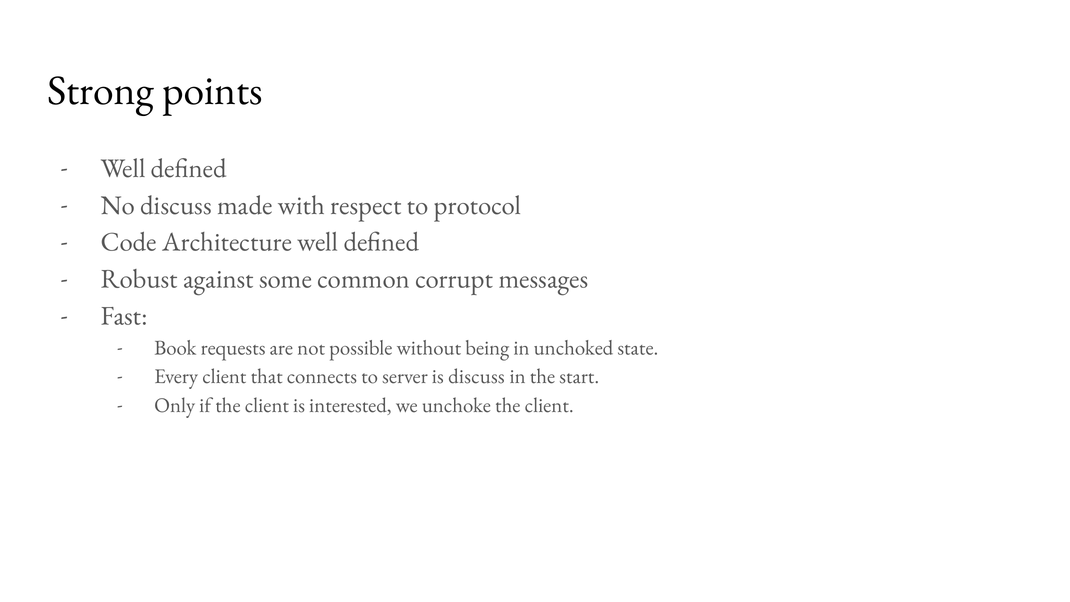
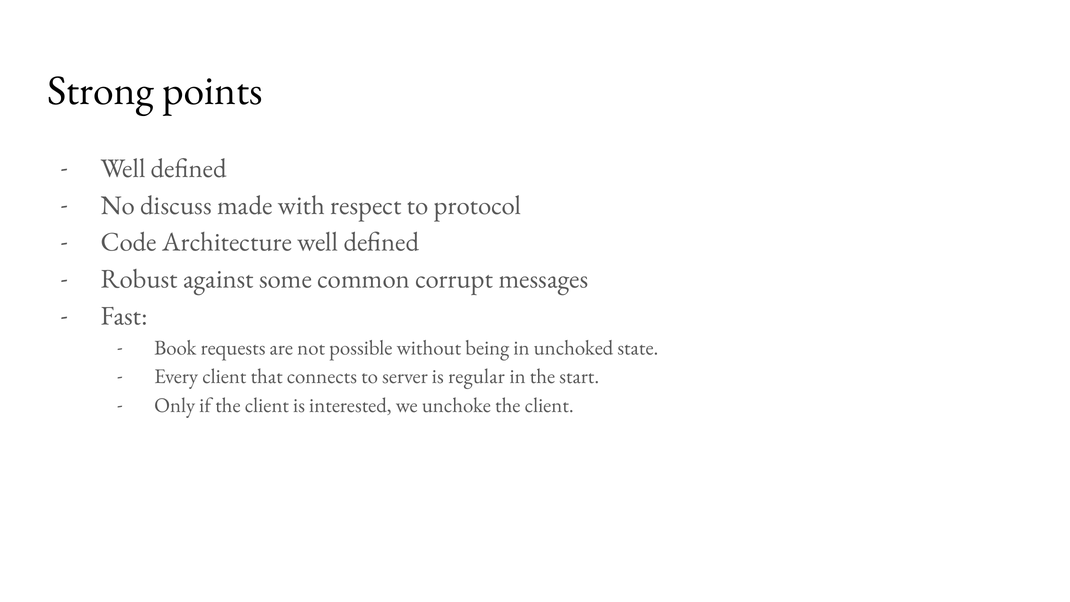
is discuss: discuss -> regular
